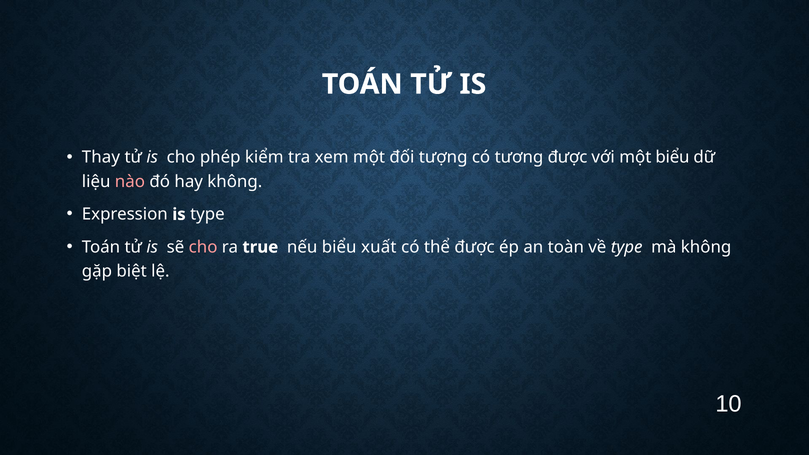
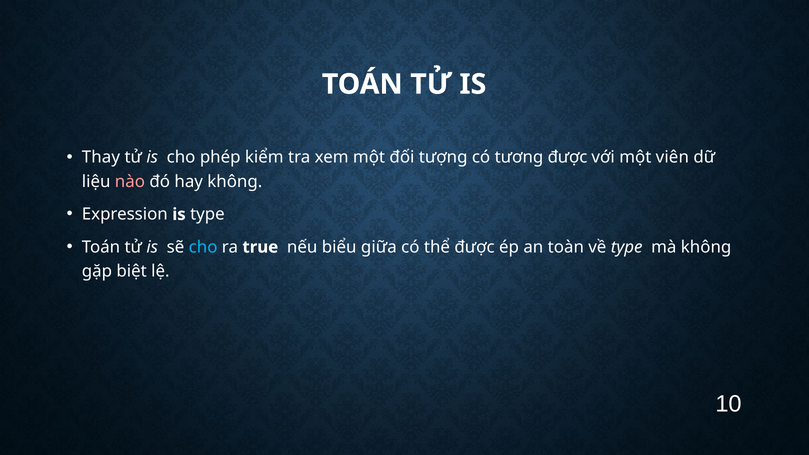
một biểu: biểu -> viên
cho at (203, 247) colour: pink -> light blue
xuất: xuất -> giữa
